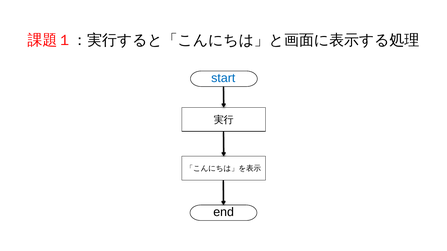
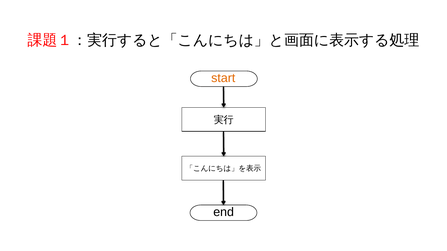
start colour: blue -> orange
